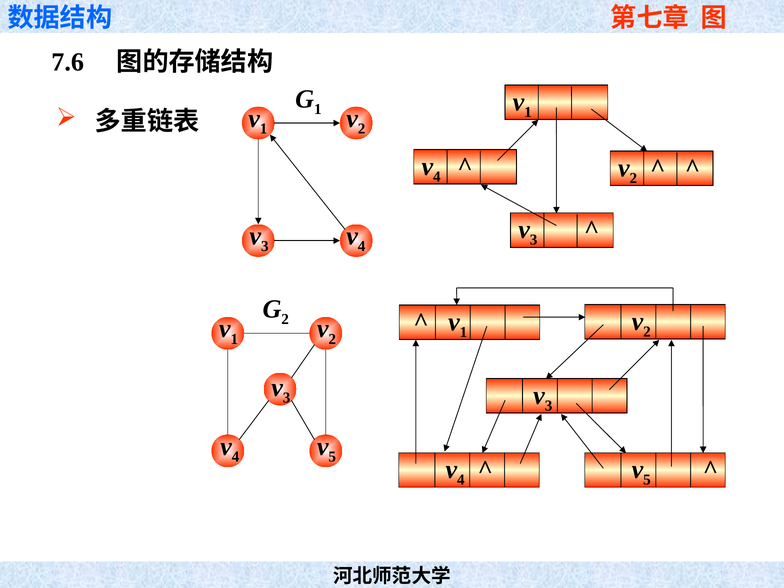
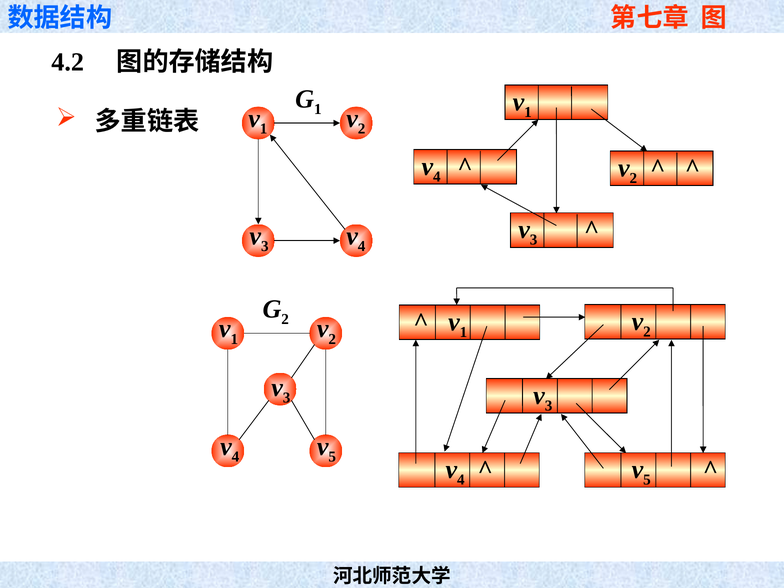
7.6: 7.6 -> 4.2
